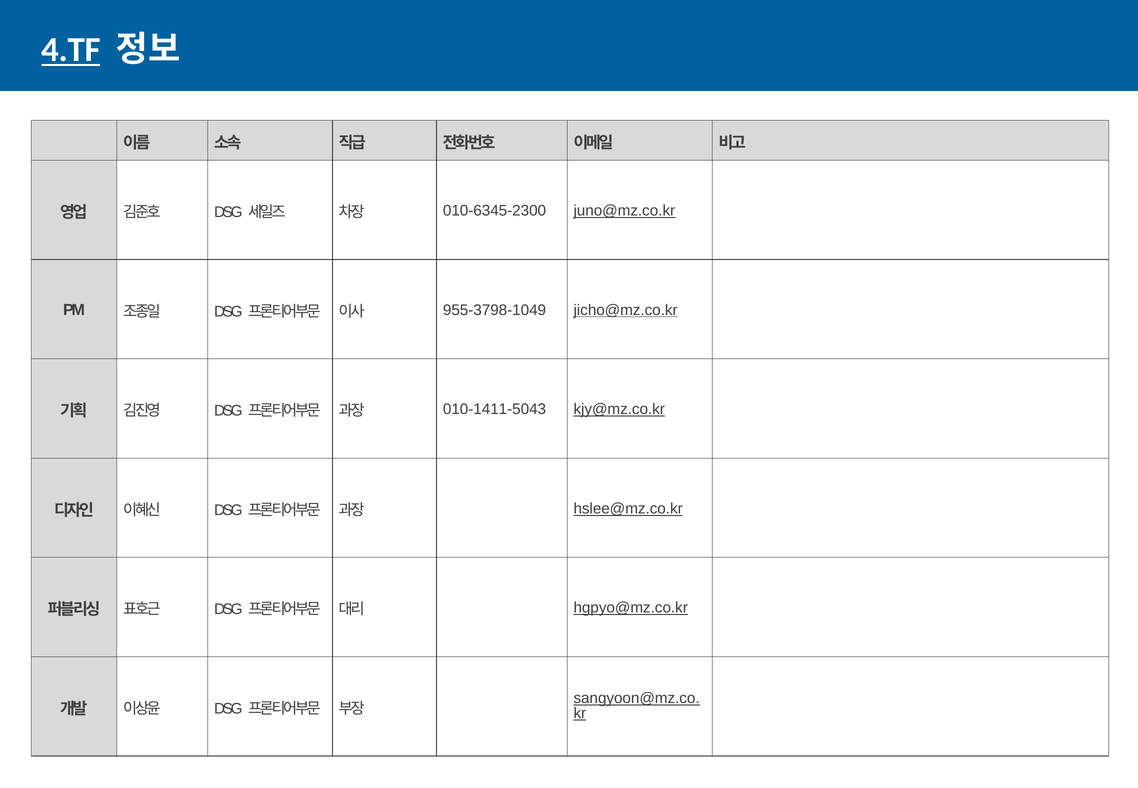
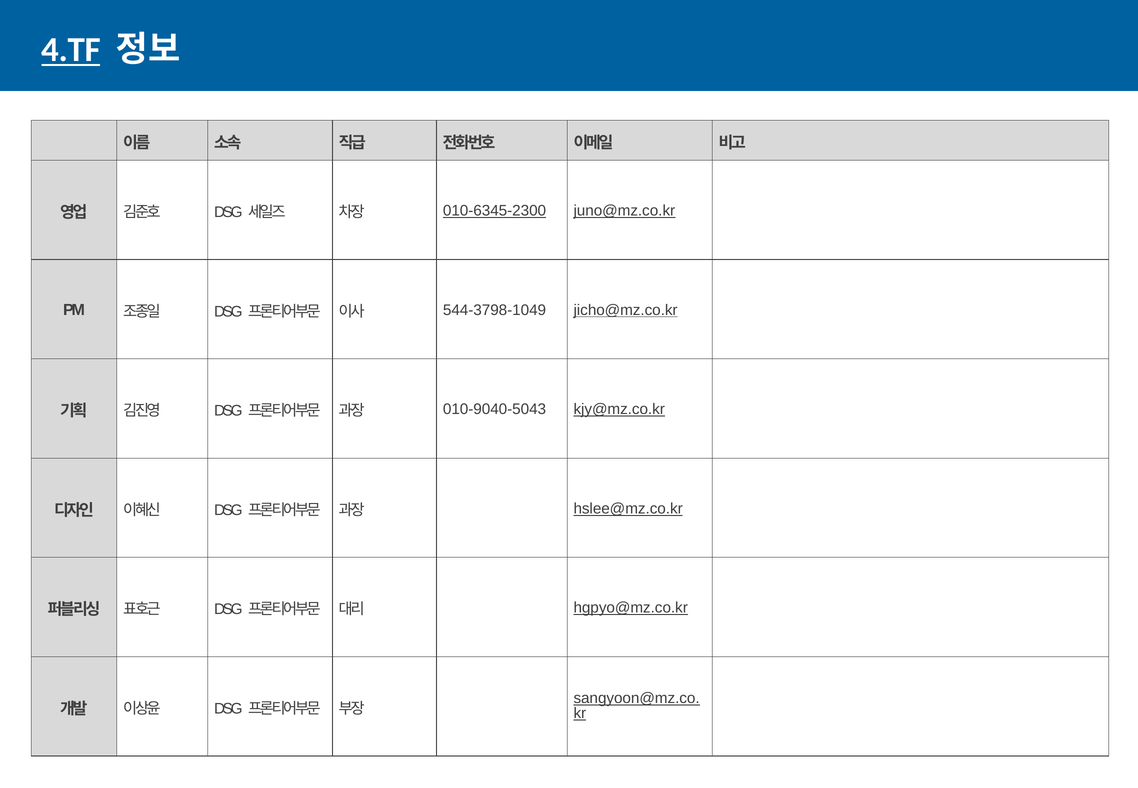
010-6345-2300 underline: none -> present
955-3798-1049: 955-3798-1049 -> 544-3798-1049
010-1411-5043: 010-1411-5043 -> 010-9040-5043
